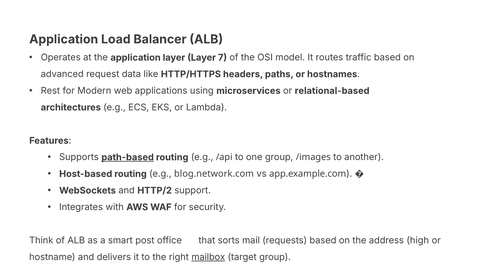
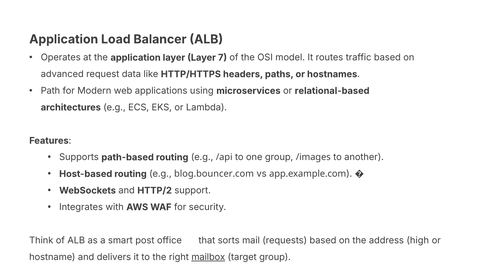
Rest: Rest -> Path
path-based underline: present -> none
blog.network.com: blog.network.com -> blog.bouncer.com
